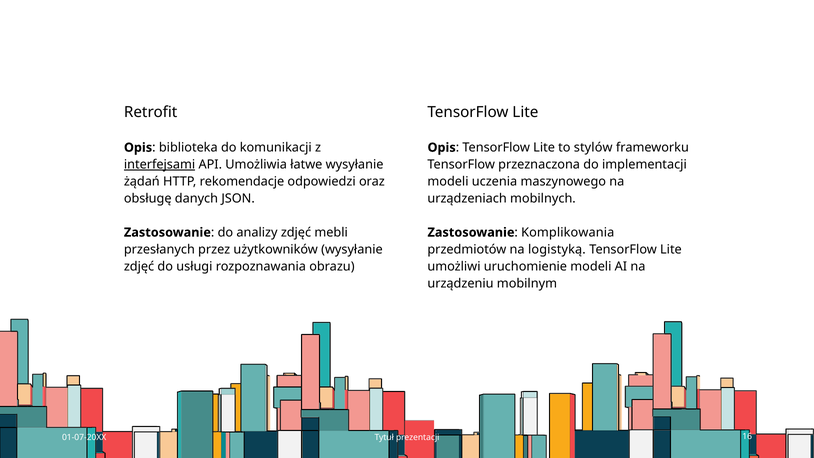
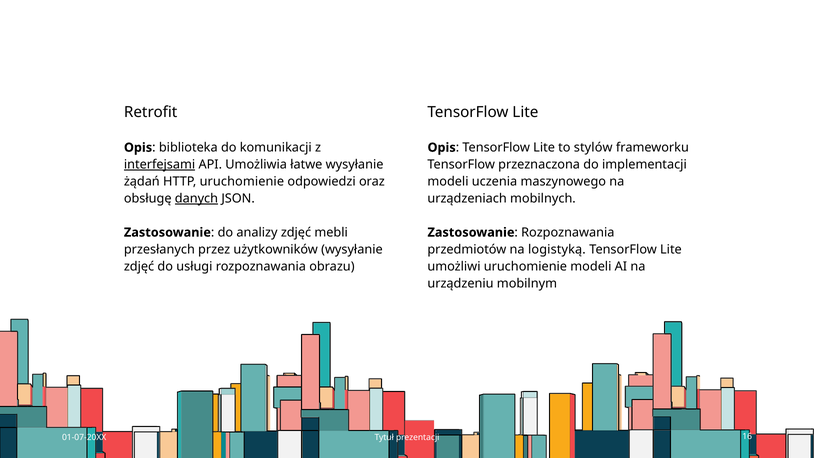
HTTP rekomendacje: rekomendacje -> uruchomienie
danych underline: none -> present
Zastosowanie Komplikowania: Komplikowania -> Rozpoznawania
